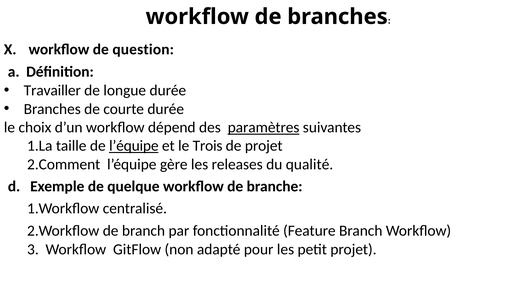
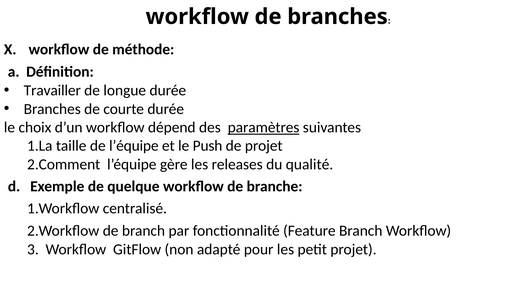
question: question -> méthode
l’équipe at (134, 146) underline: present -> none
Trois: Trois -> Push
